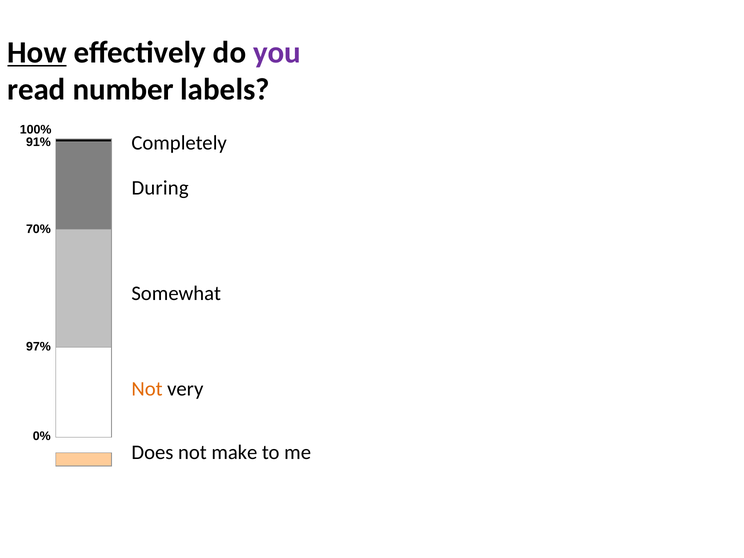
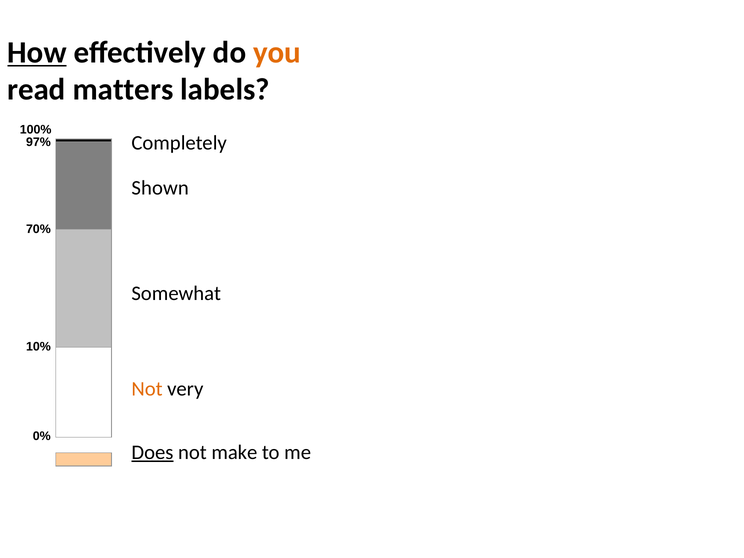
you colour: purple -> orange
number: number -> matters
91%: 91% -> 97%
During: During -> Shown
97%: 97% -> 10%
Does underline: none -> present
